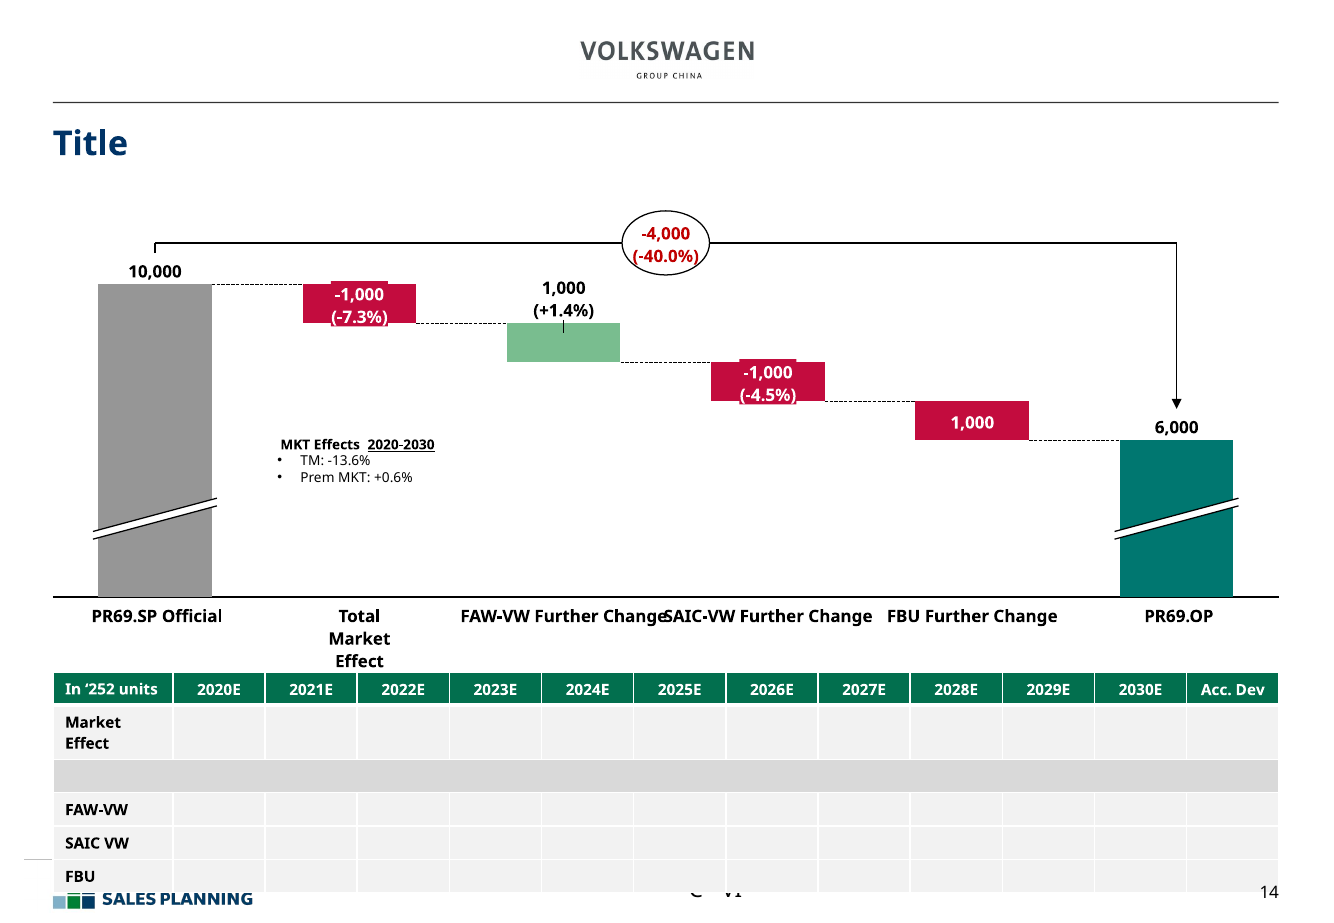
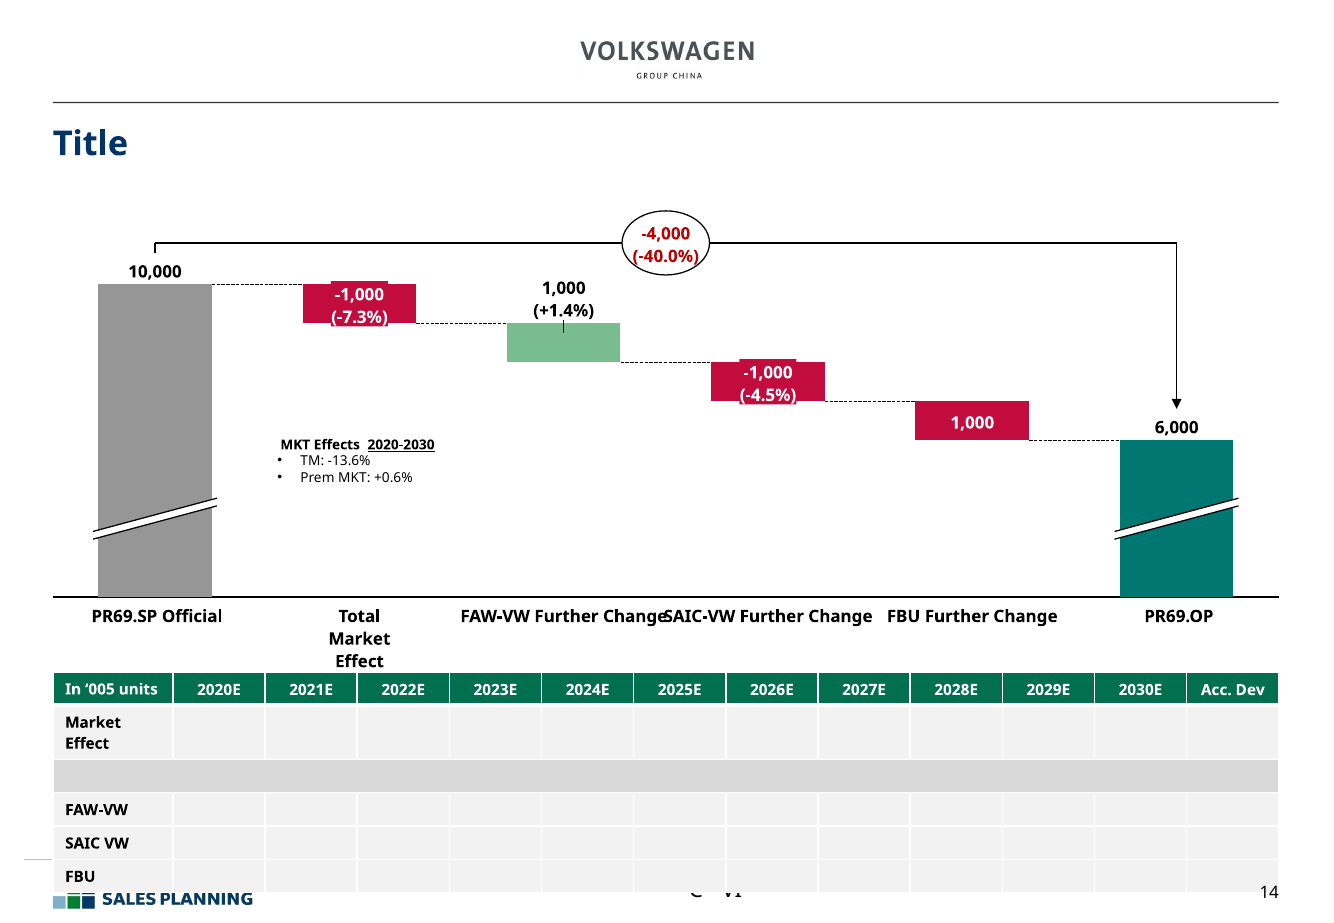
252: 252 -> 005
